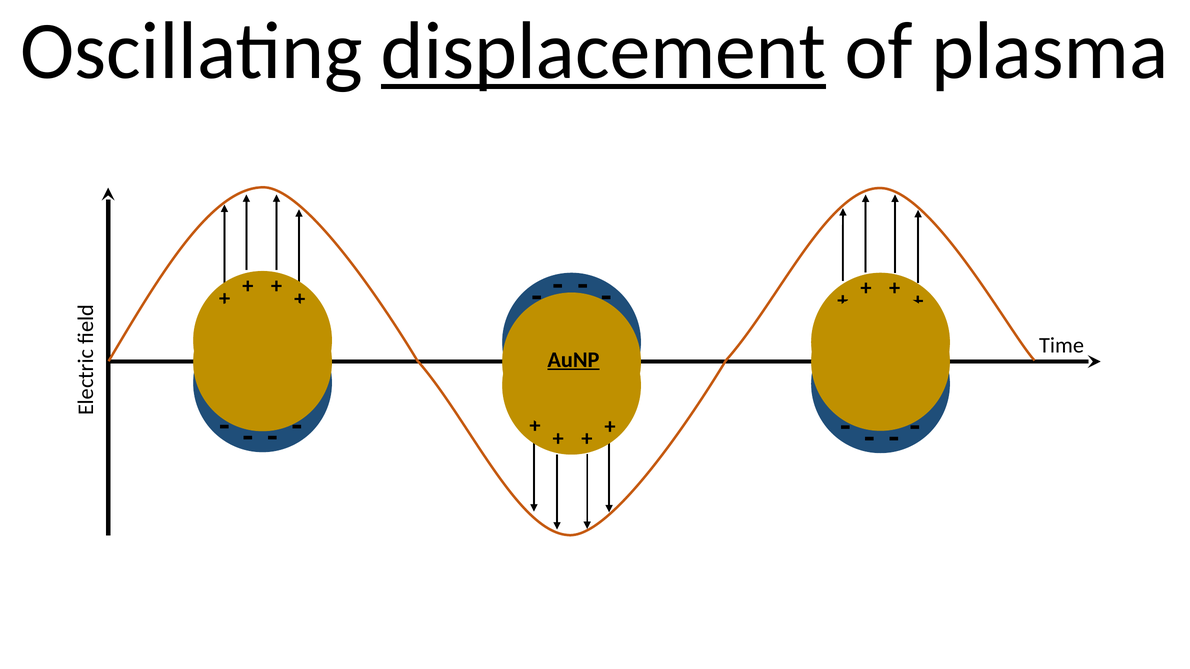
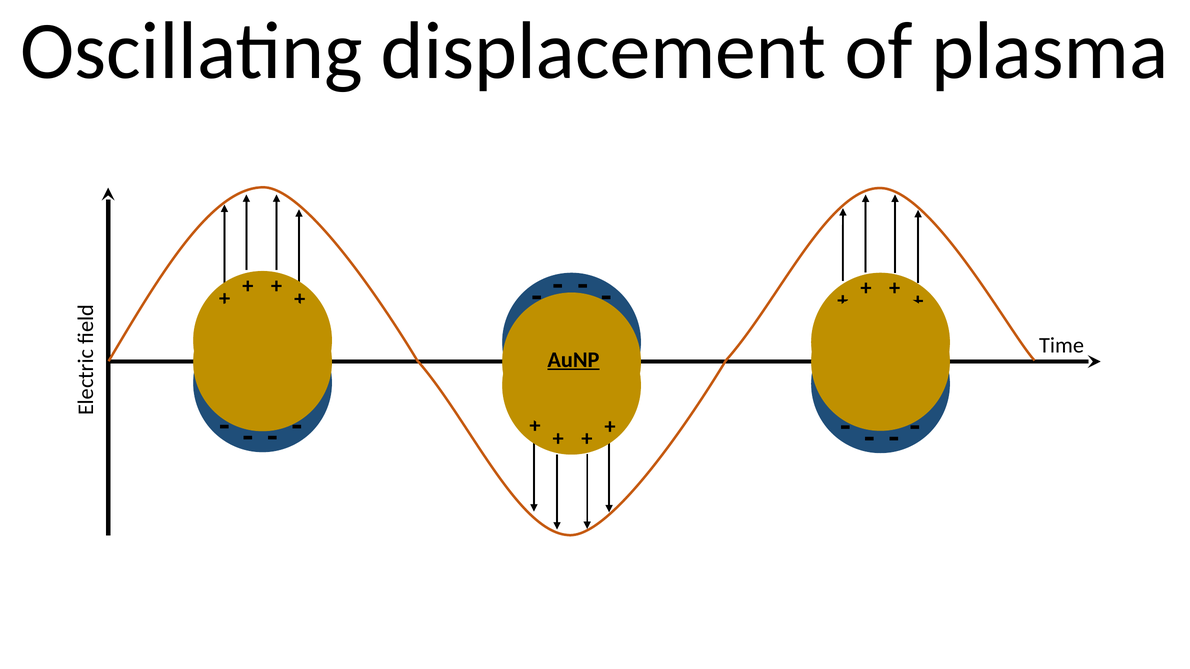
displacement underline: present -> none
